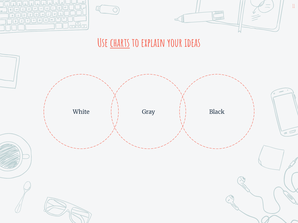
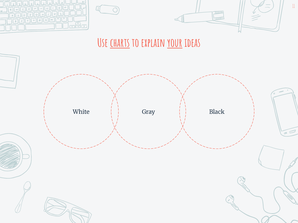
your underline: none -> present
